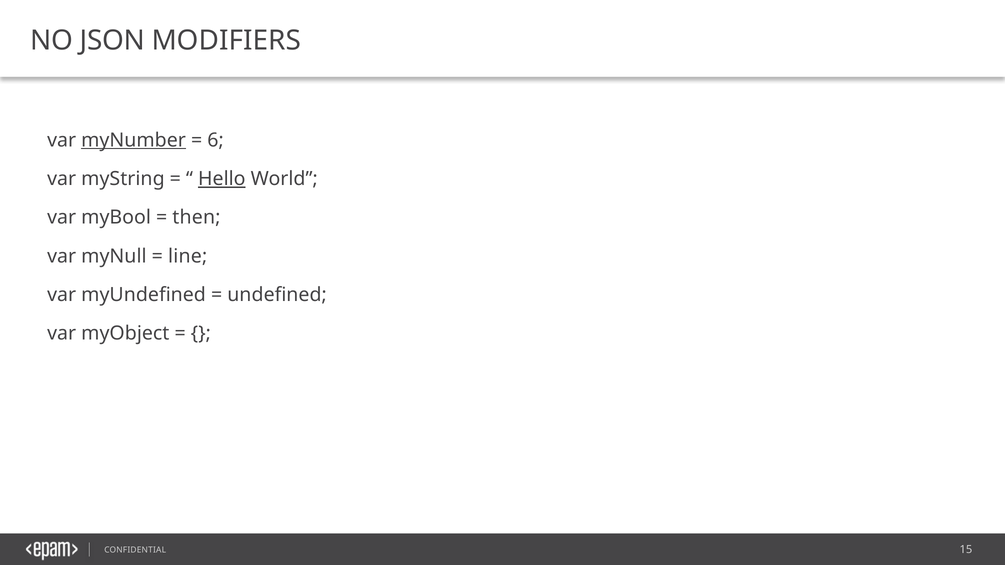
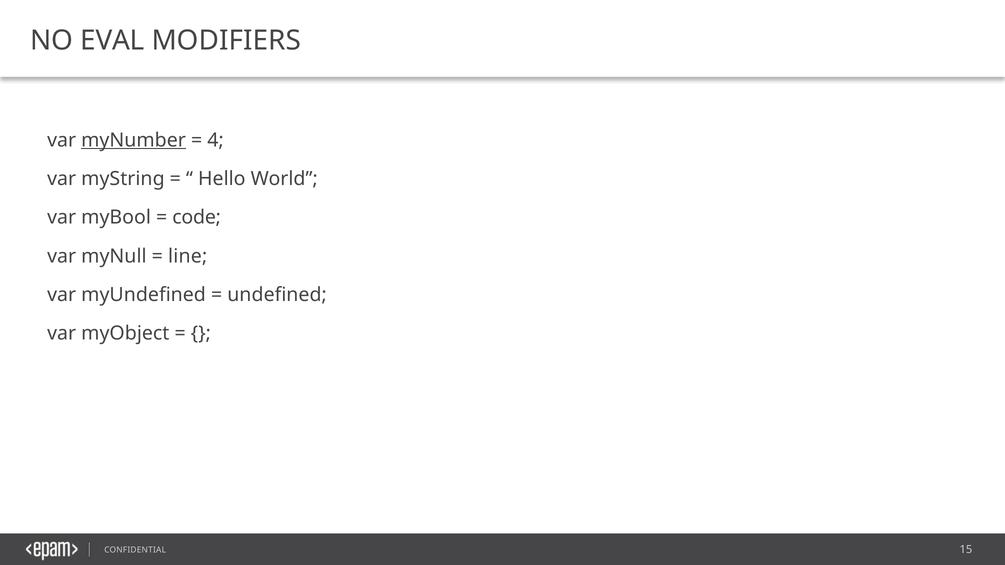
JSON: JSON -> EVAL
6: 6 -> 4
Hello underline: present -> none
then: then -> code
